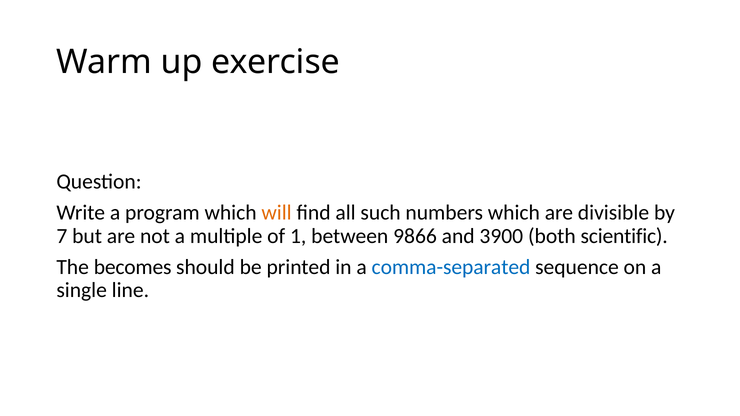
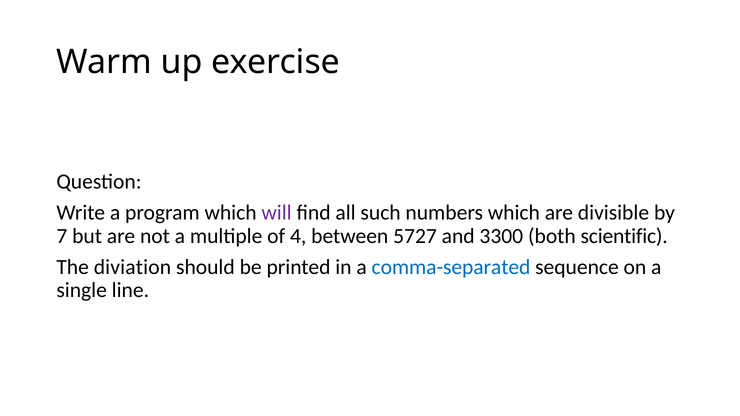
will colour: orange -> purple
1: 1 -> 4
9866: 9866 -> 5727
3900: 3900 -> 3300
becomes: becomes -> diviation
